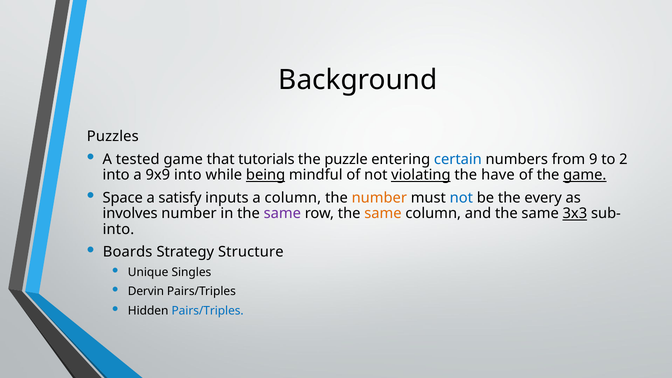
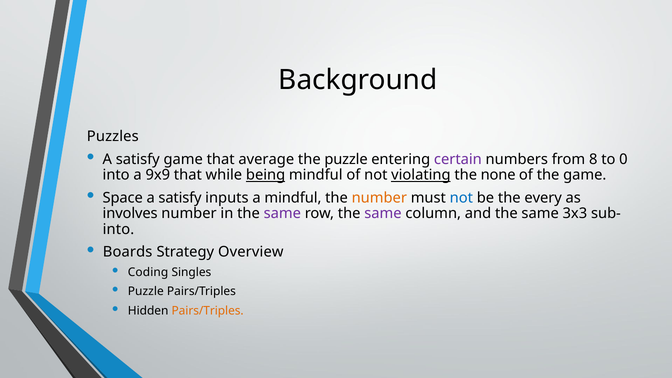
tested at (138, 159): tested -> satisfy
tutorials: tutorials -> average
certain colour: blue -> purple
9: 9 -> 8
2: 2 -> 0
9x9 into: into -> that
have: have -> none
game at (585, 175) underline: present -> none
a column: column -> mindful
same at (383, 214) colour: orange -> purple
3x3 underline: present -> none
Structure: Structure -> Overview
Unique: Unique -> Coding
Dervin at (146, 292): Dervin -> Puzzle
Pairs/Triples at (208, 311) colour: blue -> orange
